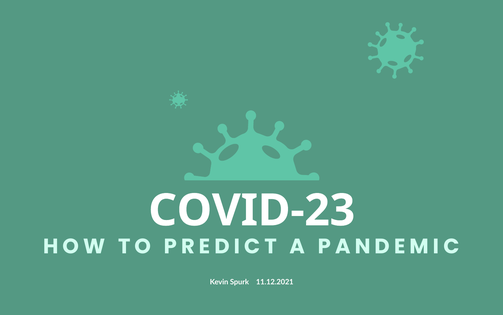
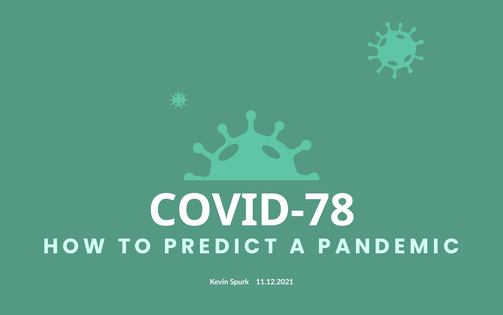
COVID-23: COVID-23 -> COVID-78
